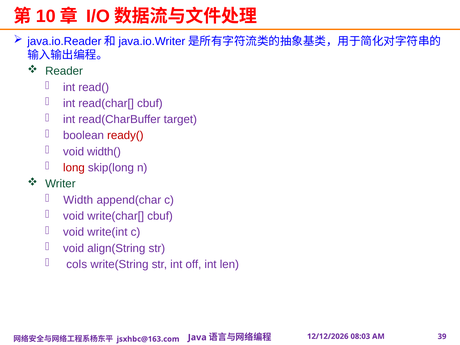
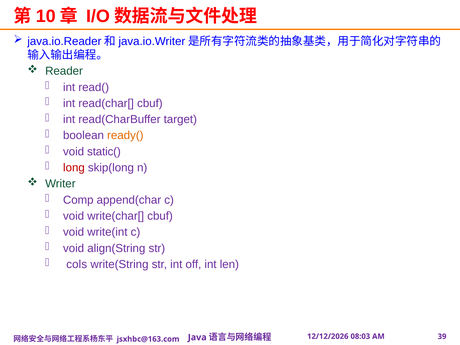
ready( colour: red -> orange
width(: width( -> static(
Width: Width -> Comp
